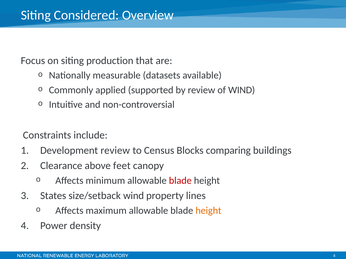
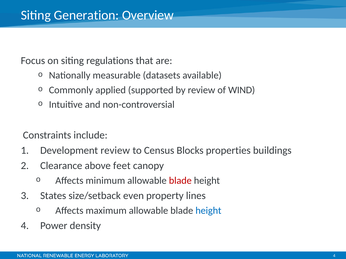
Considered: Considered -> Generation
production: production -> regulations
comparing: comparing -> properties
size/setback wind: wind -> even
height at (208, 211) colour: orange -> blue
